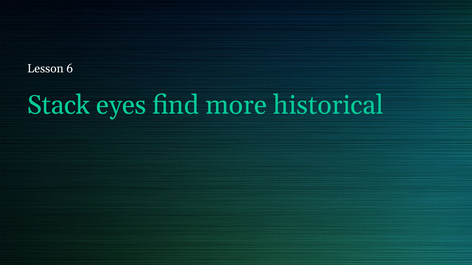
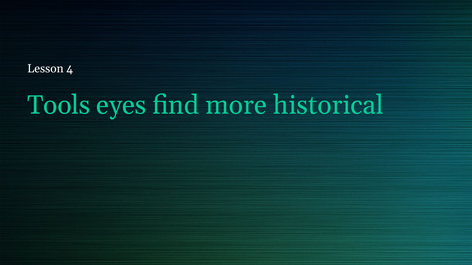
6: 6 -> 4
Stack: Stack -> Tools
